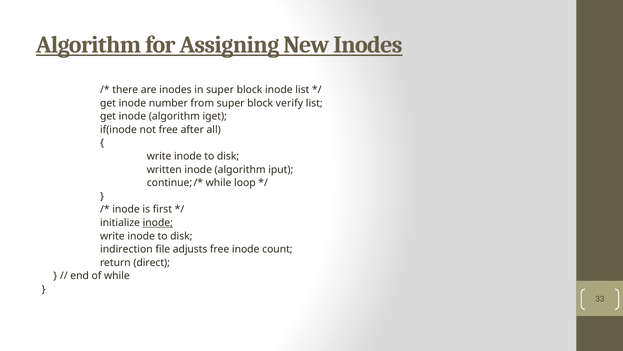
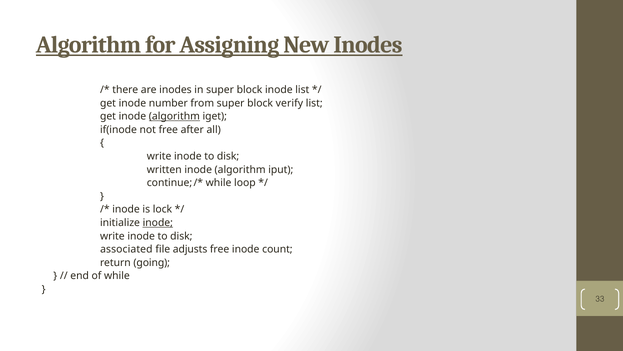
algorithm at (174, 116) underline: none -> present
first: first -> lock
indirection: indirection -> associated
direct: direct -> going
